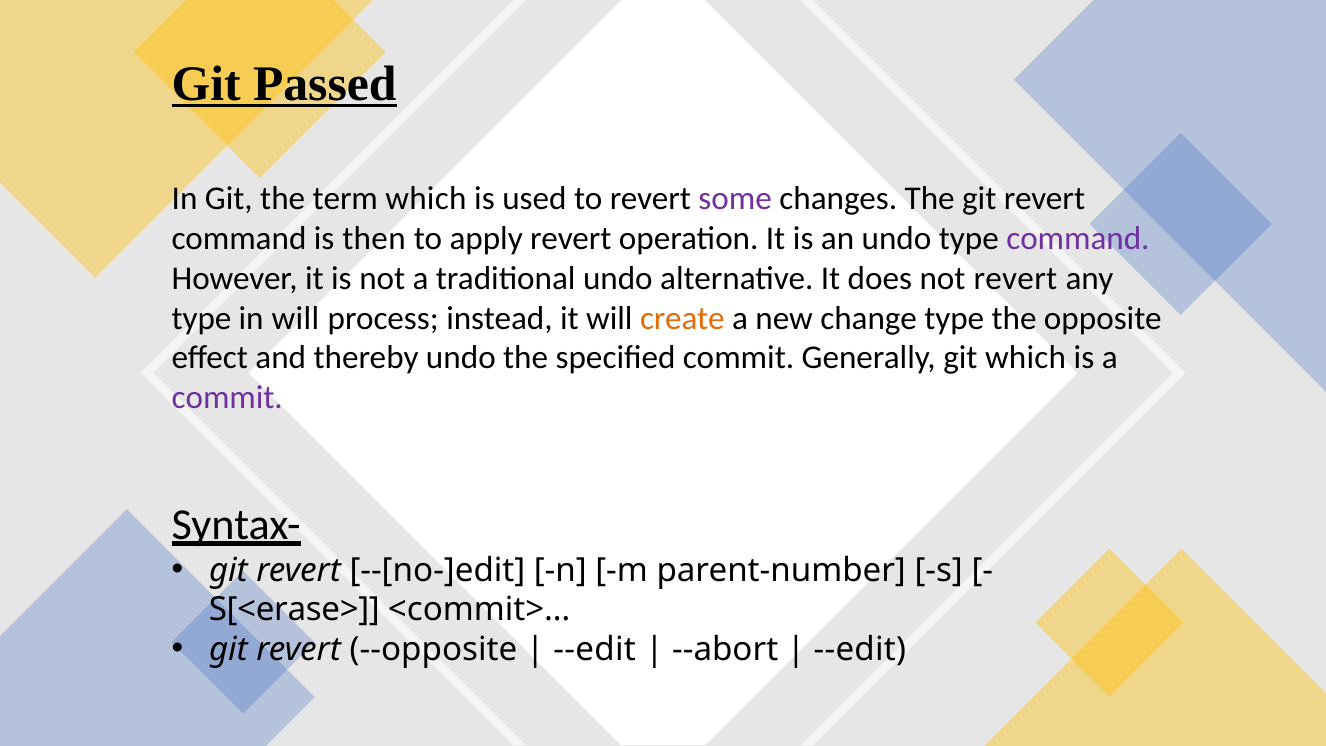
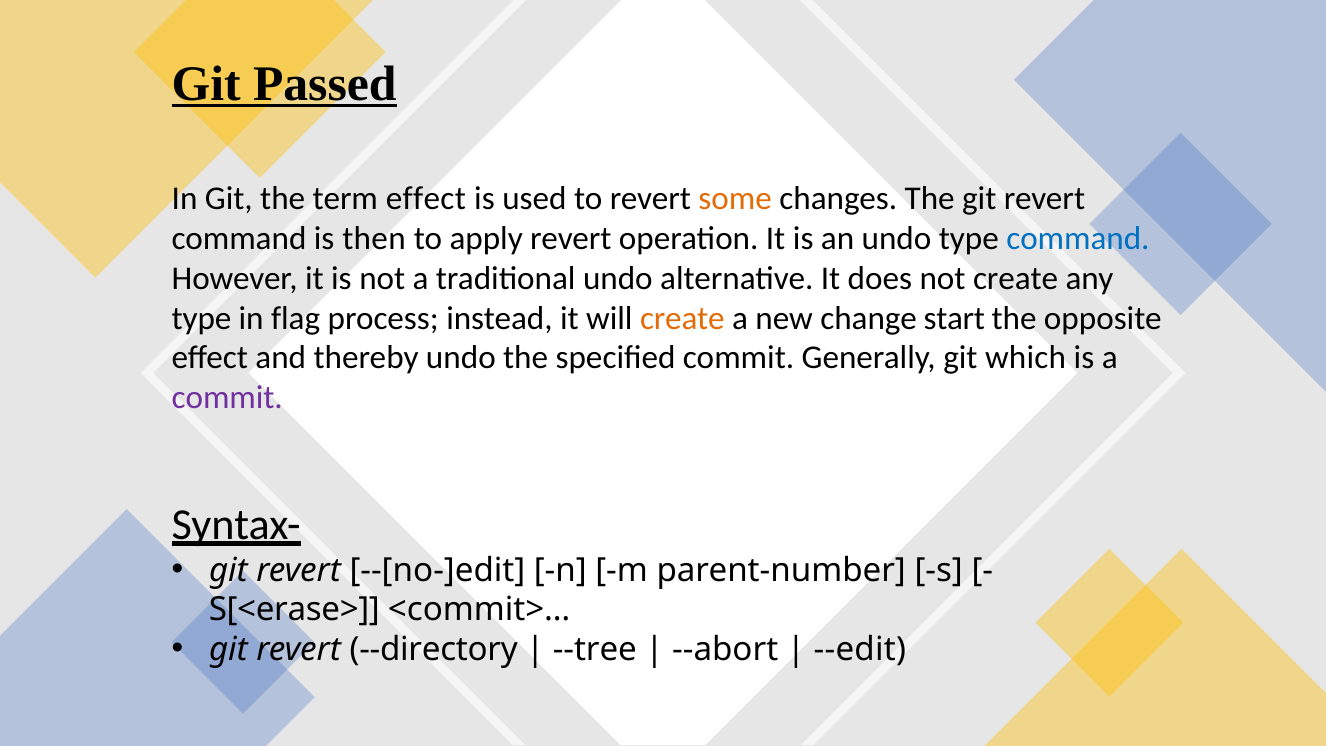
term which: which -> effect
some colour: purple -> orange
command at (1078, 239) colour: purple -> blue
not revert: revert -> create
in will: will -> flag
change type: type -> start
--opposite: --opposite -> --directory
--edit at (595, 650): --edit -> --tree
